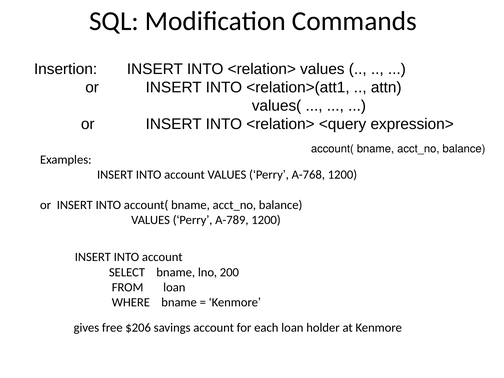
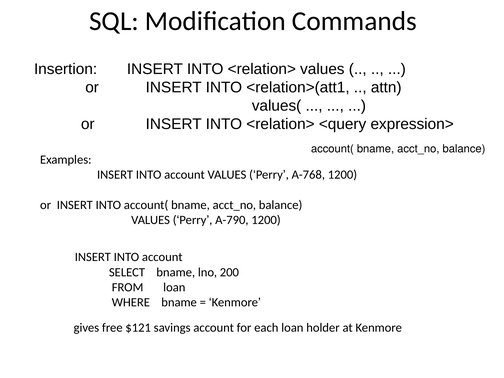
A-789: A-789 -> A-790
$206: $206 -> $121
